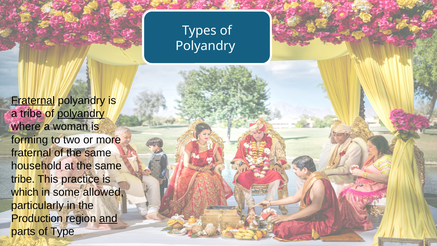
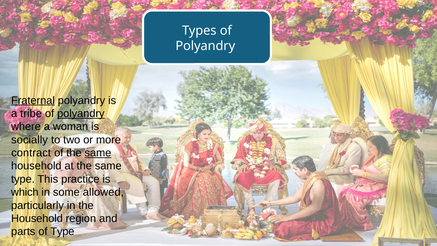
forming: forming -> socially
fraternal at (31, 153): fraternal -> contract
same at (98, 153) underline: none -> present
tribe at (23, 179): tribe -> type
Production at (37, 218): Production -> Household
and underline: present -> none
